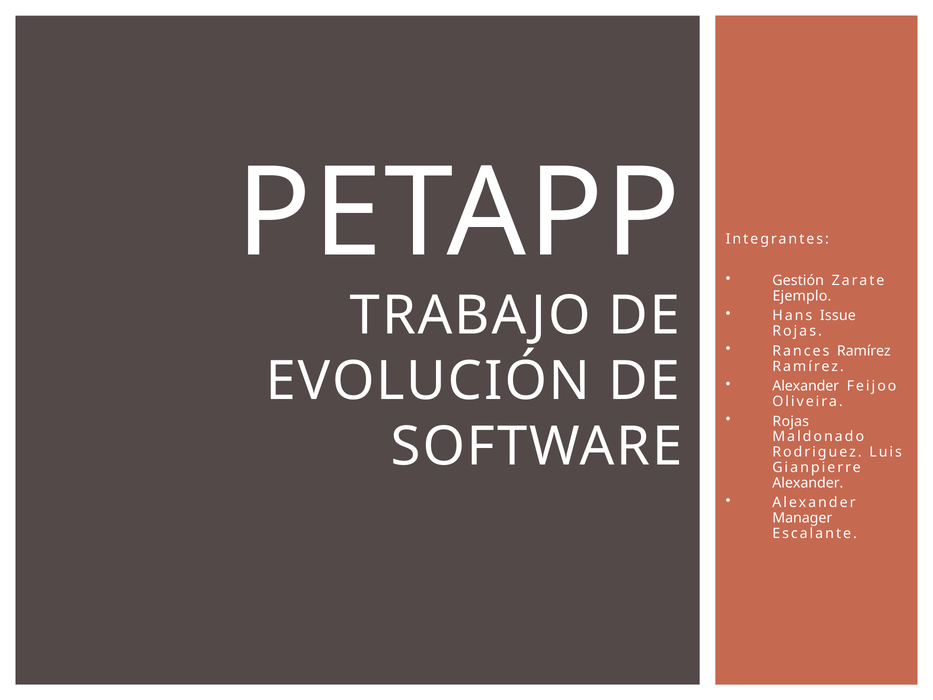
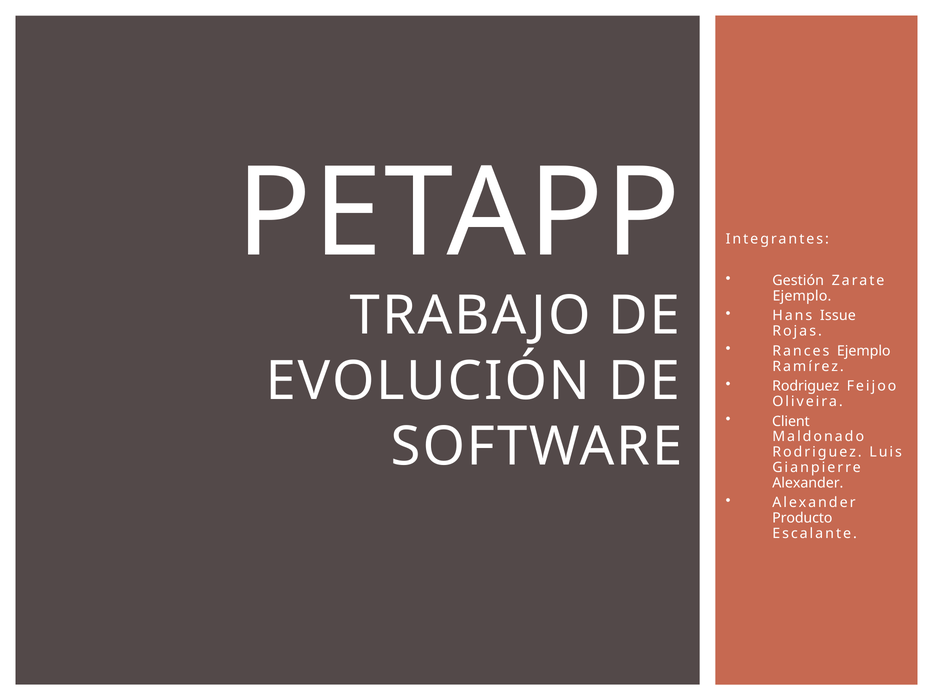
Rances Ramírez: Ramírez -> Ejemplo
Alexander at (806, 386): Alexander -> Rodriguez
Rojas at (791, 421): Rojas -> Client
Manager: Manager -> Producto
